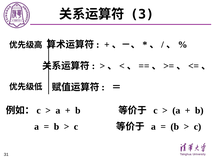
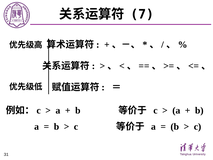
3: 3 -> 7
